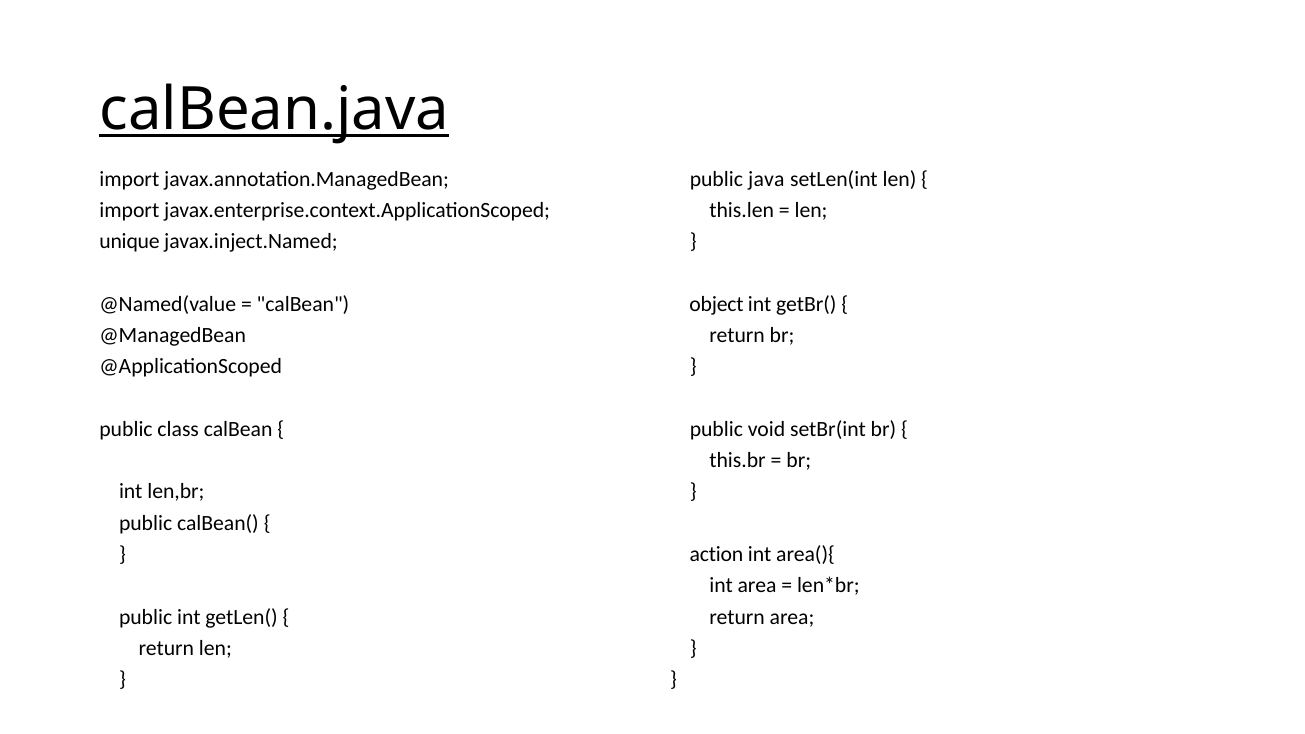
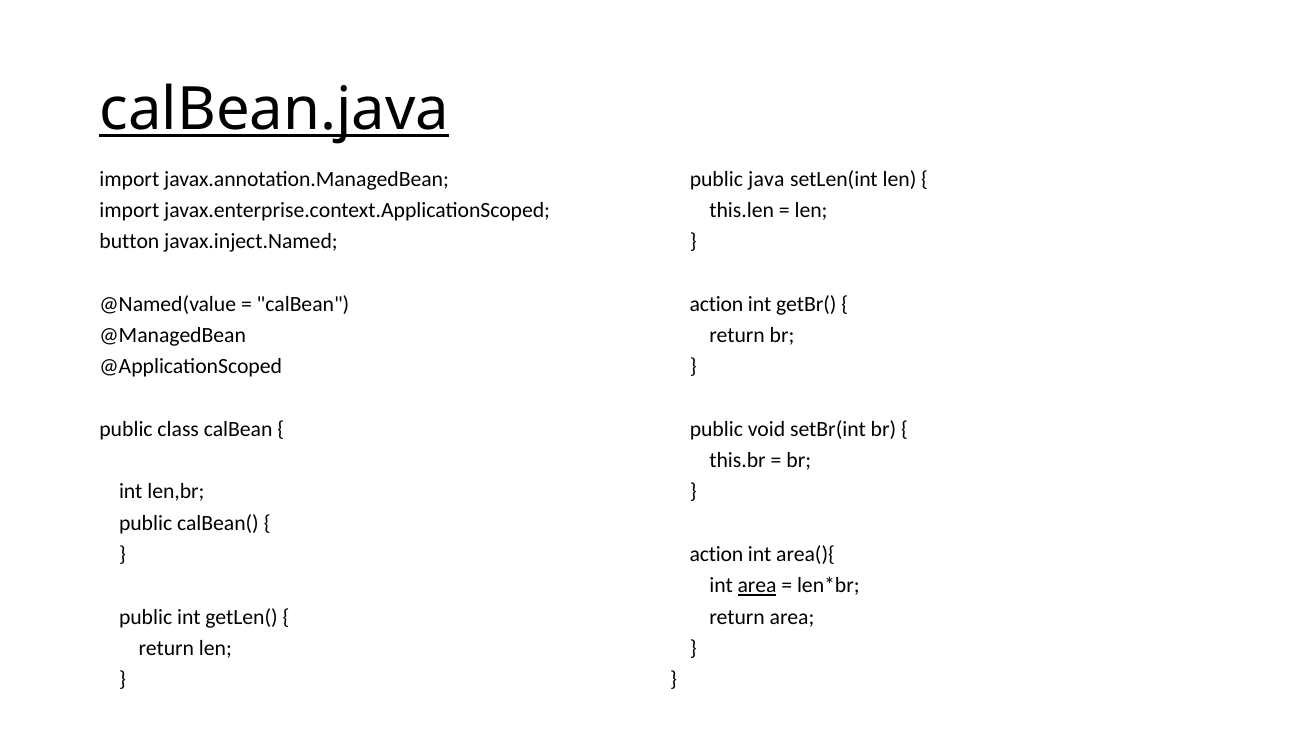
unique: unique -> button
object at (716, 304): object -> action
area at (757, 586) underline: none -> present
